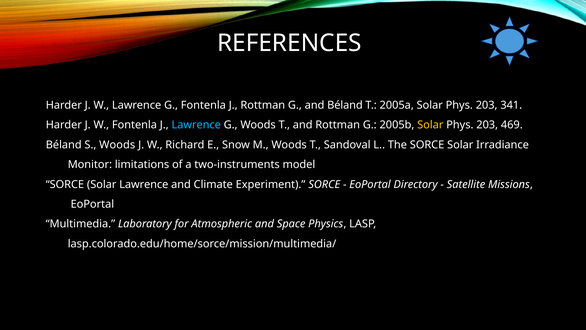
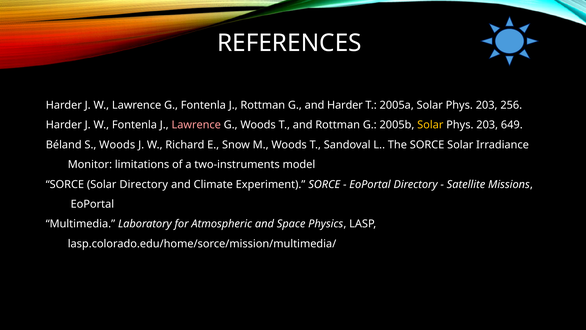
and Béland: Béland -> Harder
341: 341 -> 256
Lawrence at (196, 125) colour: light blue -> pink
469: 469 -> 649
Solar Lawrence: Lawrence -> Directory
